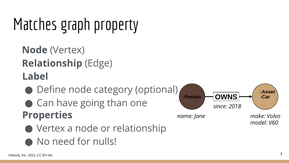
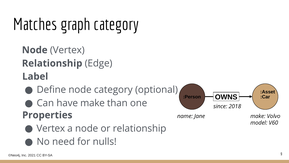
graph property: property -> category
have going: going -> make
